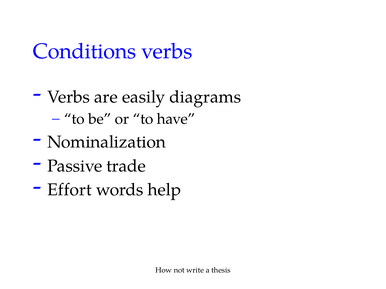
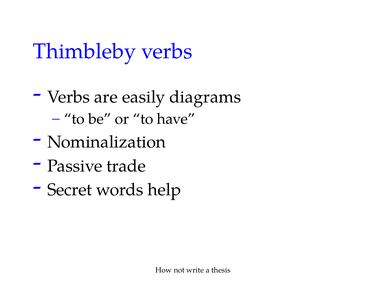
Conditions: Conditions -> Thimbleby
Effort: Effort -> Secret
